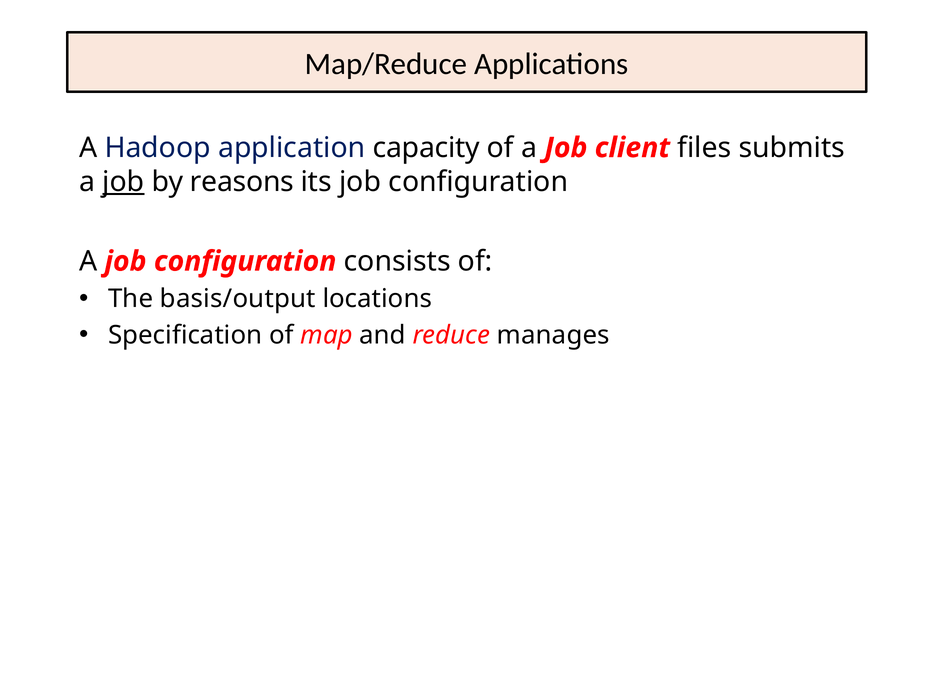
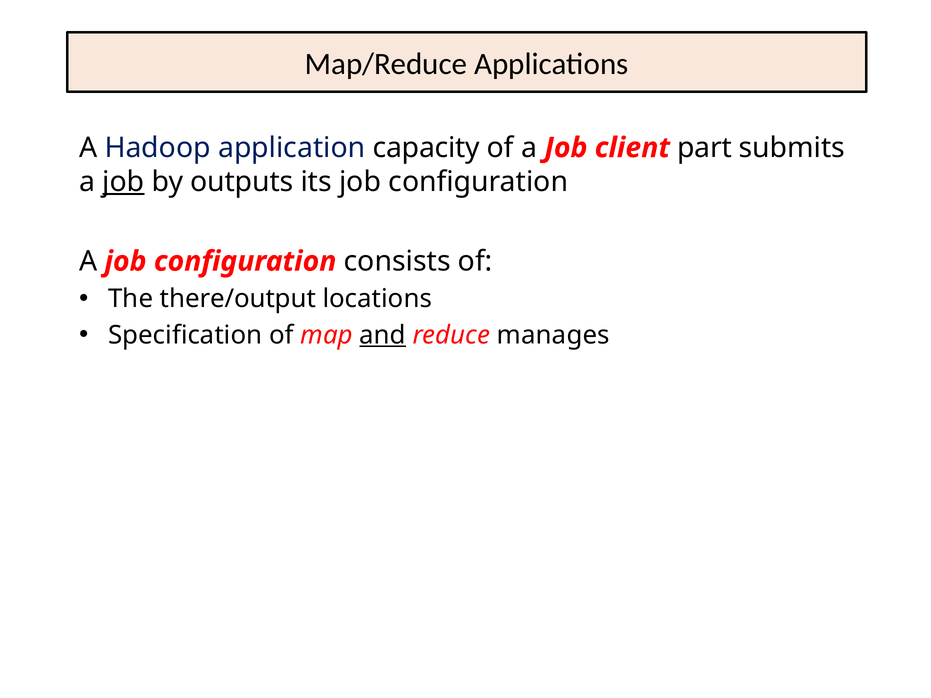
files: files -> part
reasons: reasons -> outputs
basis/output: basis/output -> there/output
and underline: none -> present
